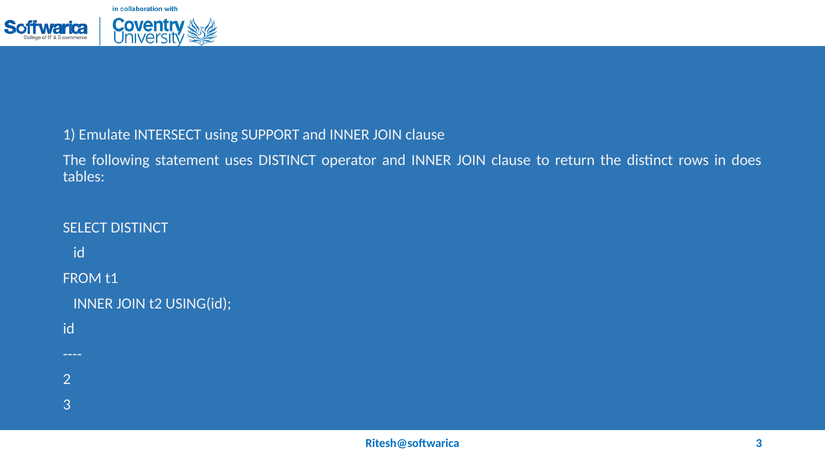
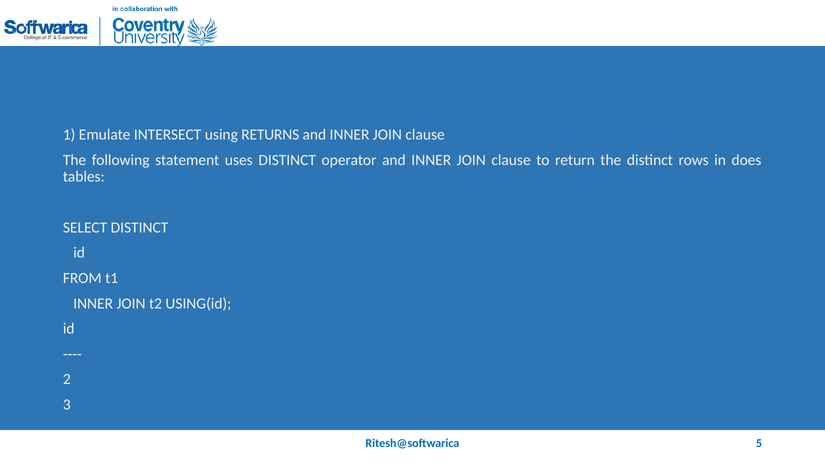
SUPPORT: SUPPORT -> RETURNS
Ritesh@softwarica 3: 3 -> 5
